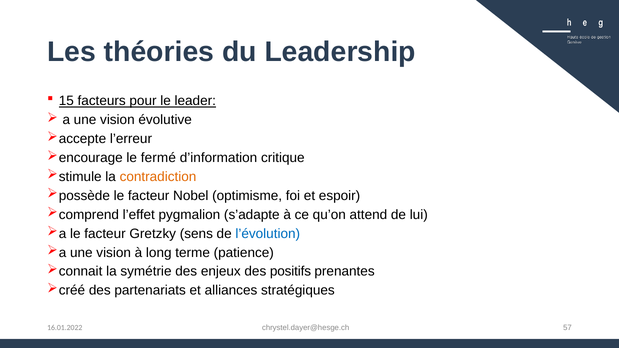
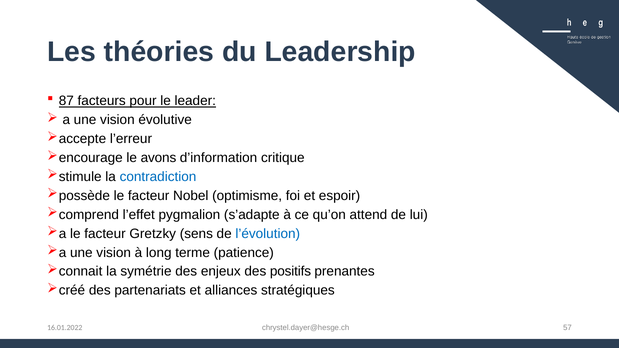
15: 15 -> 87
fermé: fermé -> avons
contradiction colour: orange -> blue
